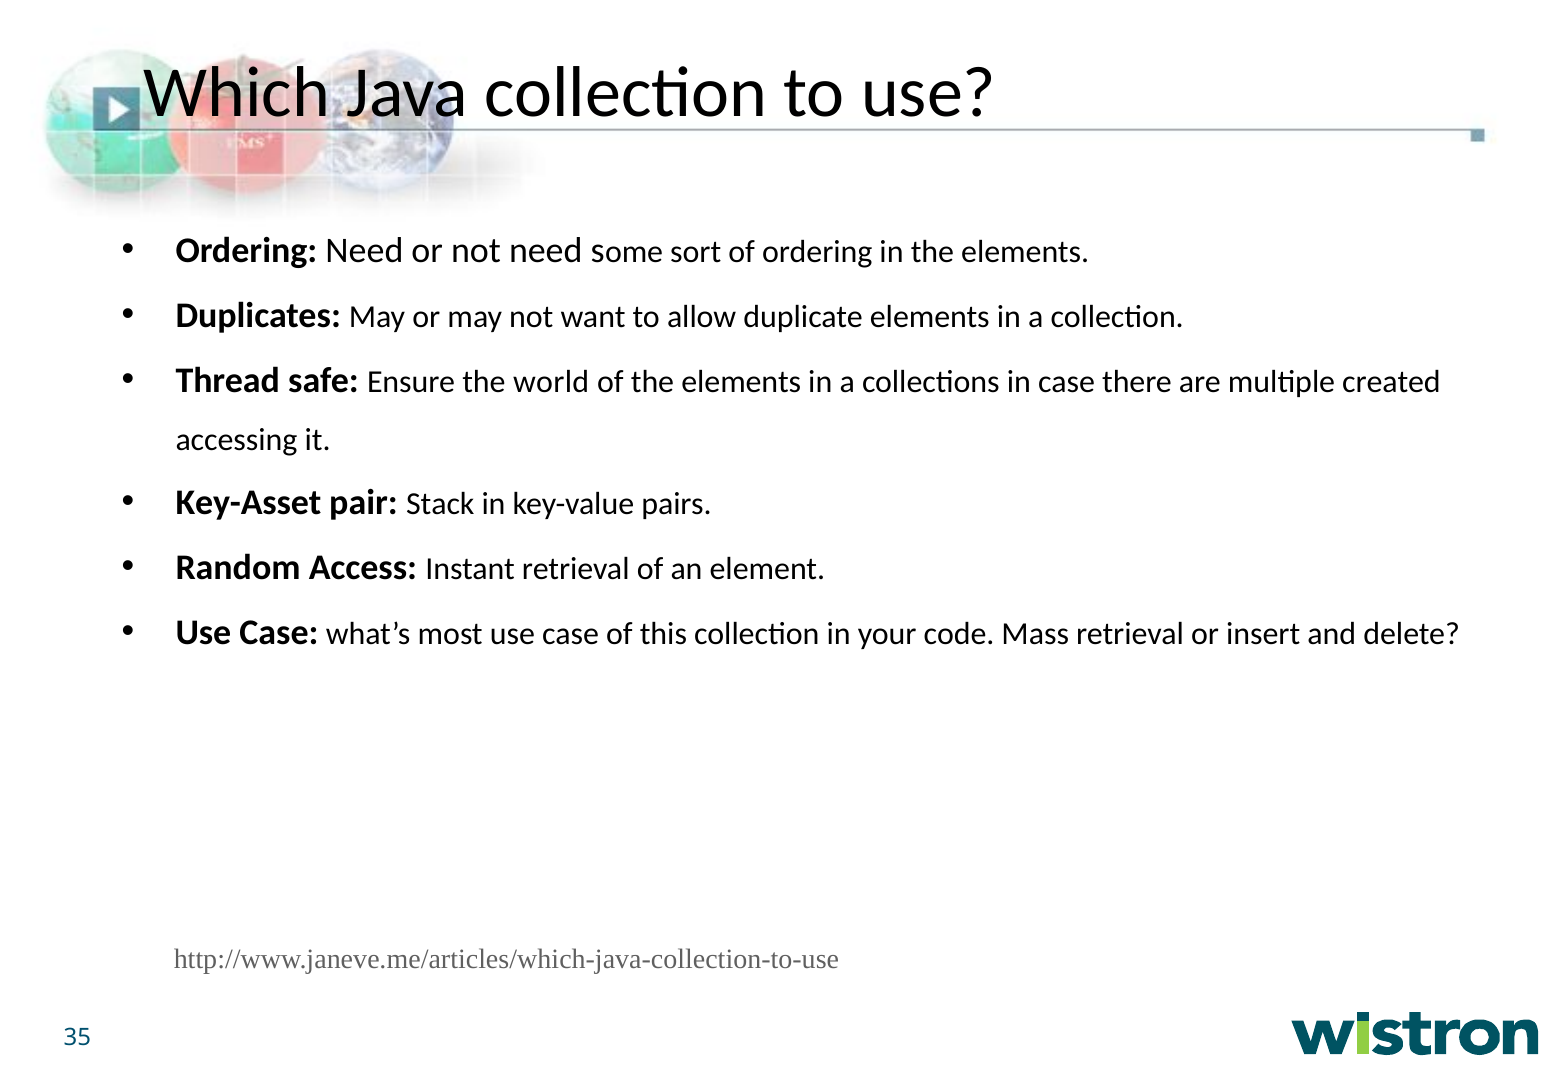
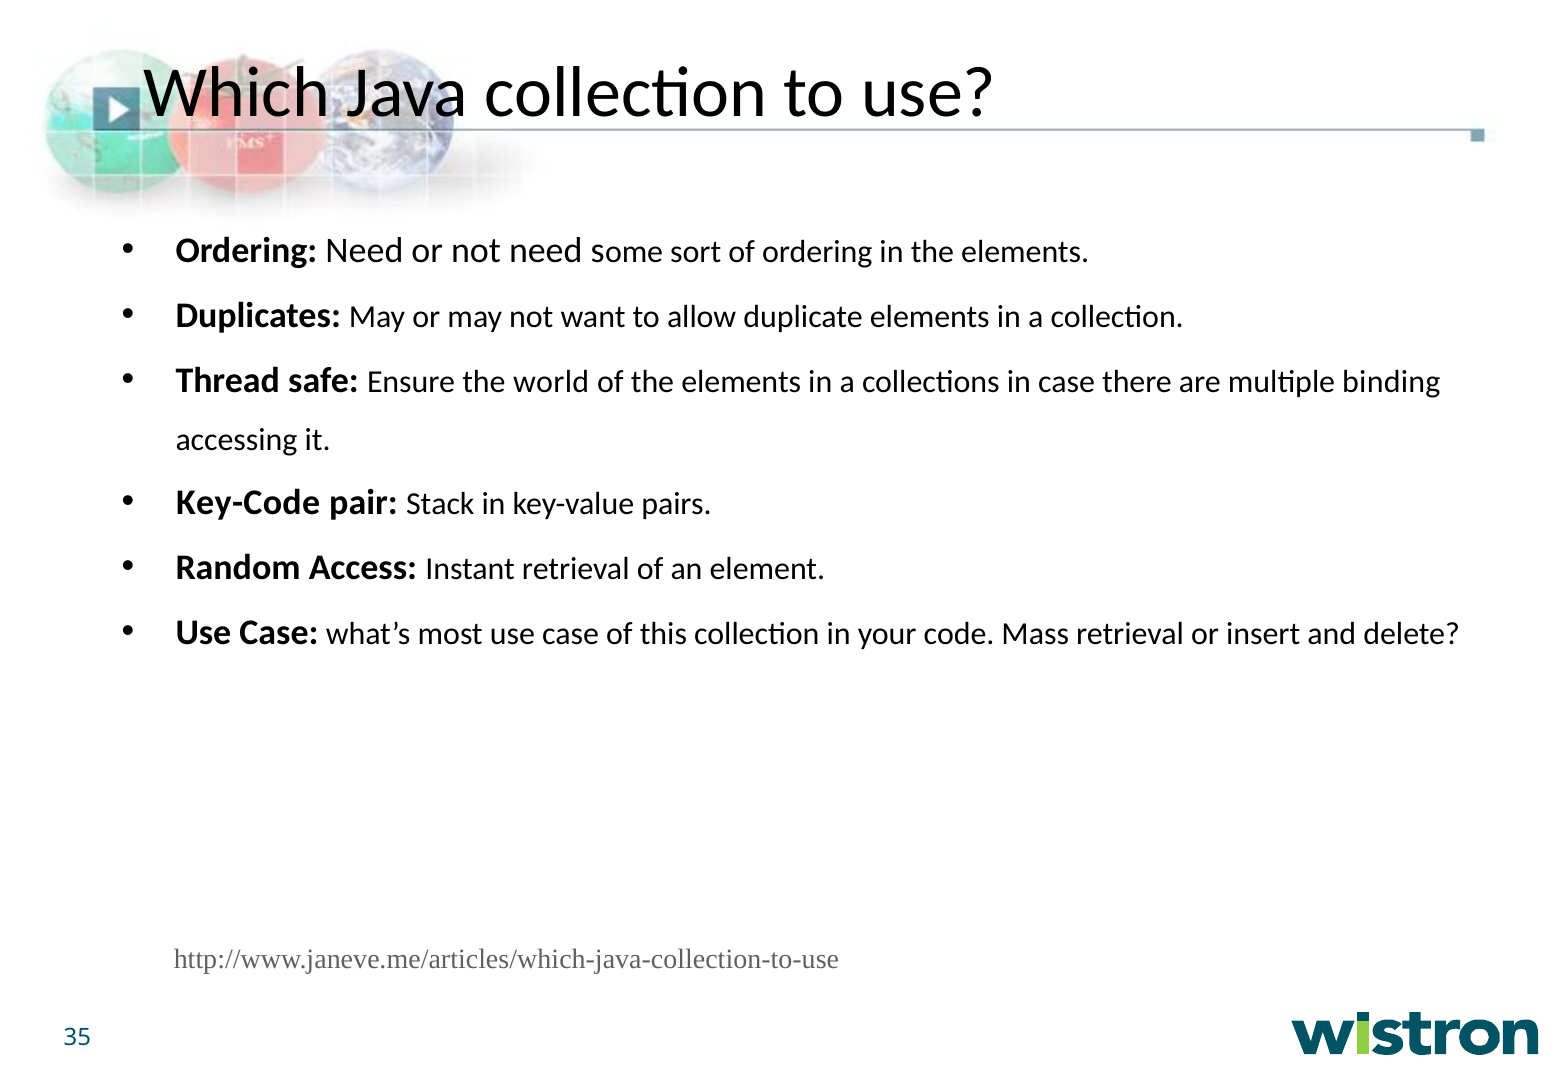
created: created -> binding
Key-Asset: Key-Asset -> Key-Code
